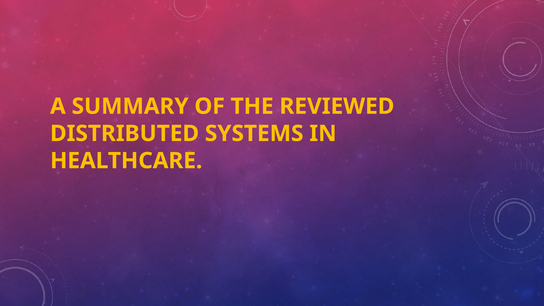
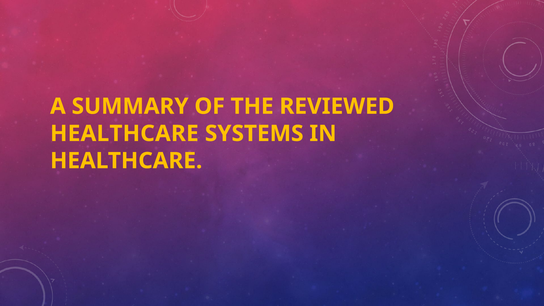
DISTRIBUTED at (125, 134): DISTRIBUTED -> HEALTHCARE
